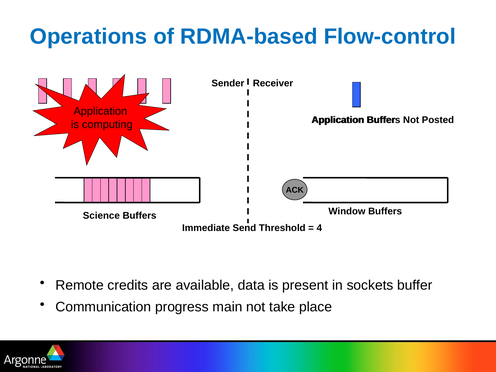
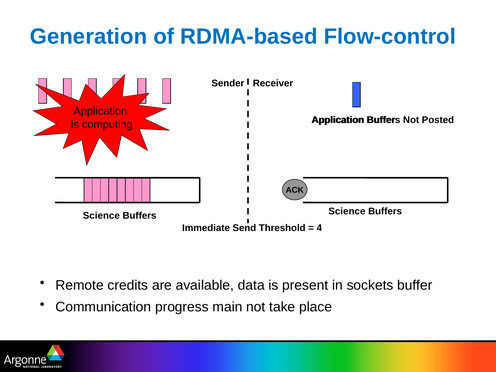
Operations: Operations -> Generation
Window at (347, 211): Window -> Science
